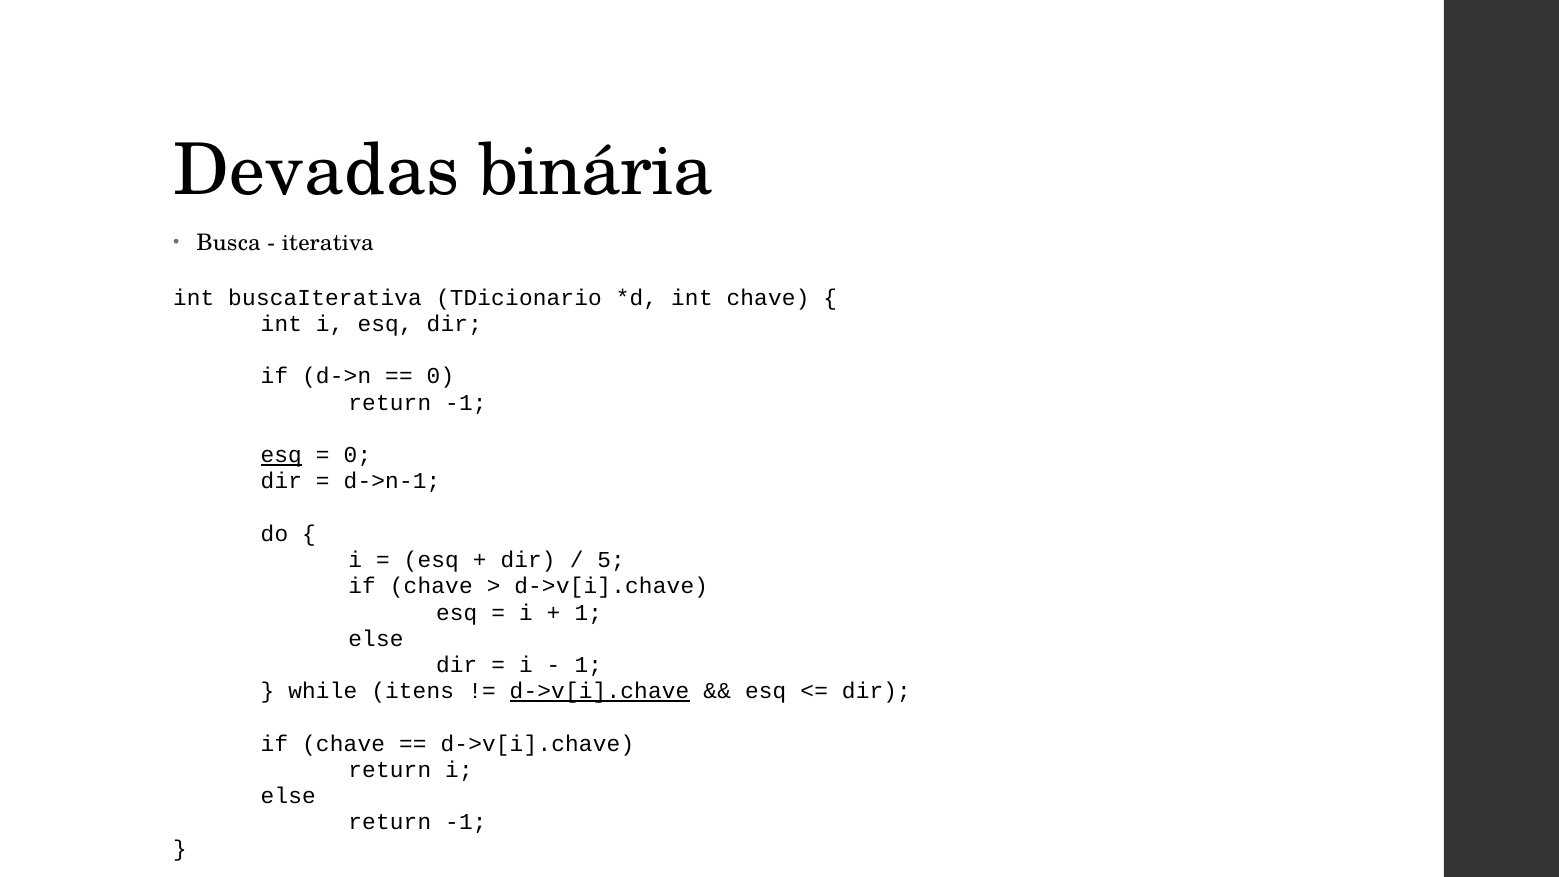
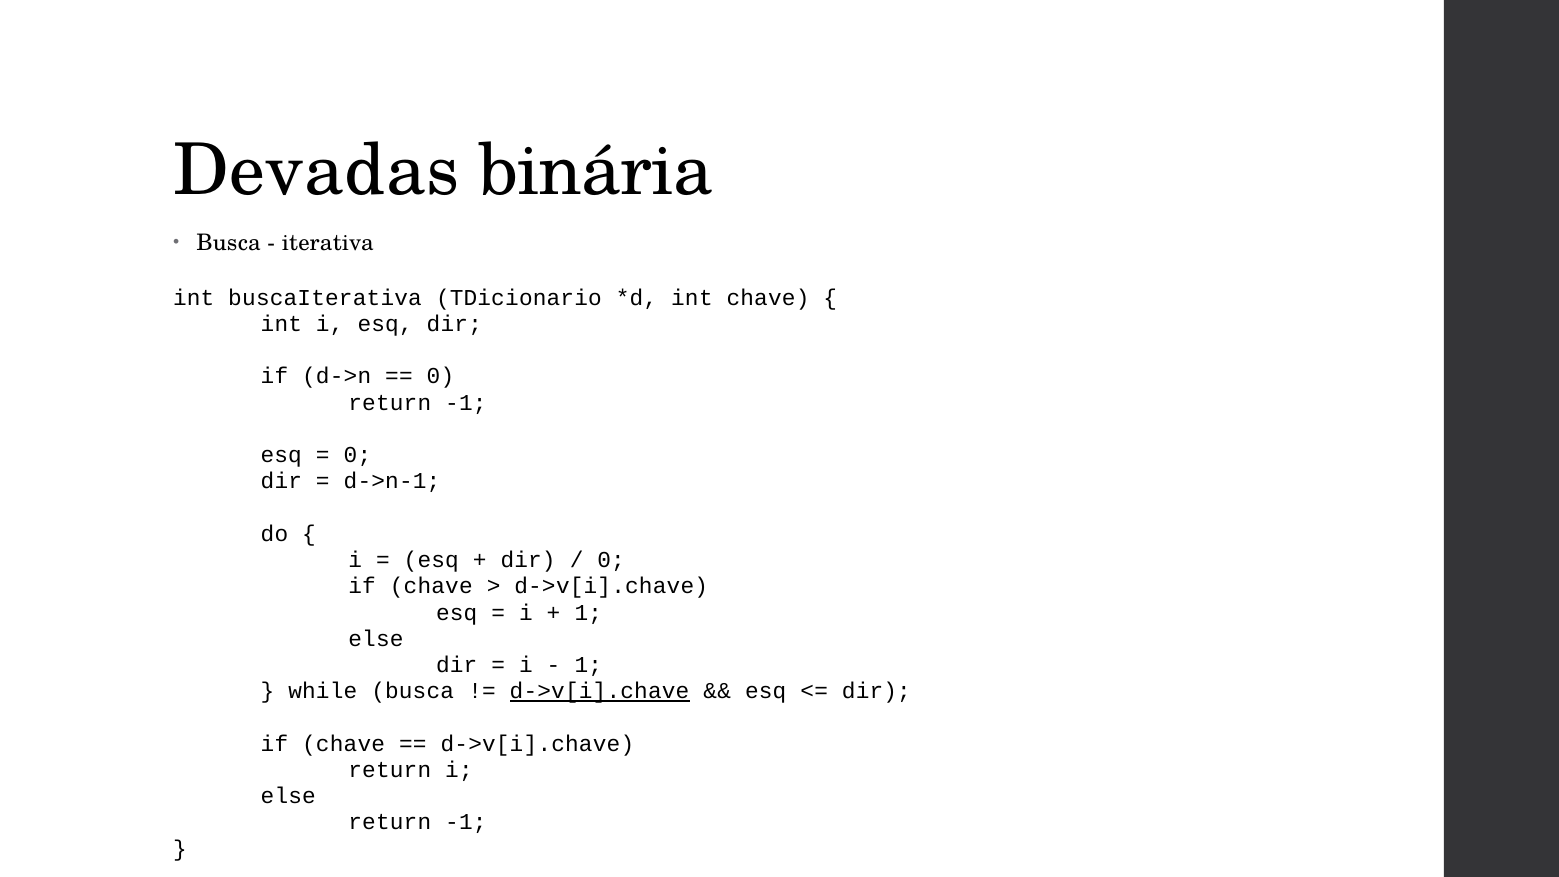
esq at (281, 455) underline: present -> none
5 at (611, 560): 5 -> 0
while itens: itens -> busca
